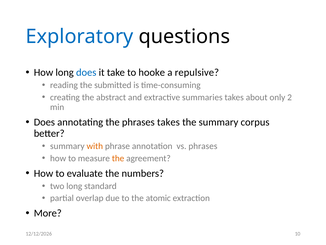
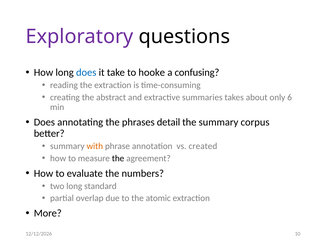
Exploratory colour: blue -> purple
repulsive: repulsive -> confusing
the submitted: submitted -> extraction
2: 2 -> 6
phrases takes: takes -> detail
vs phrases: phrases -> created
the at (118, 158) colour: orange -> black
